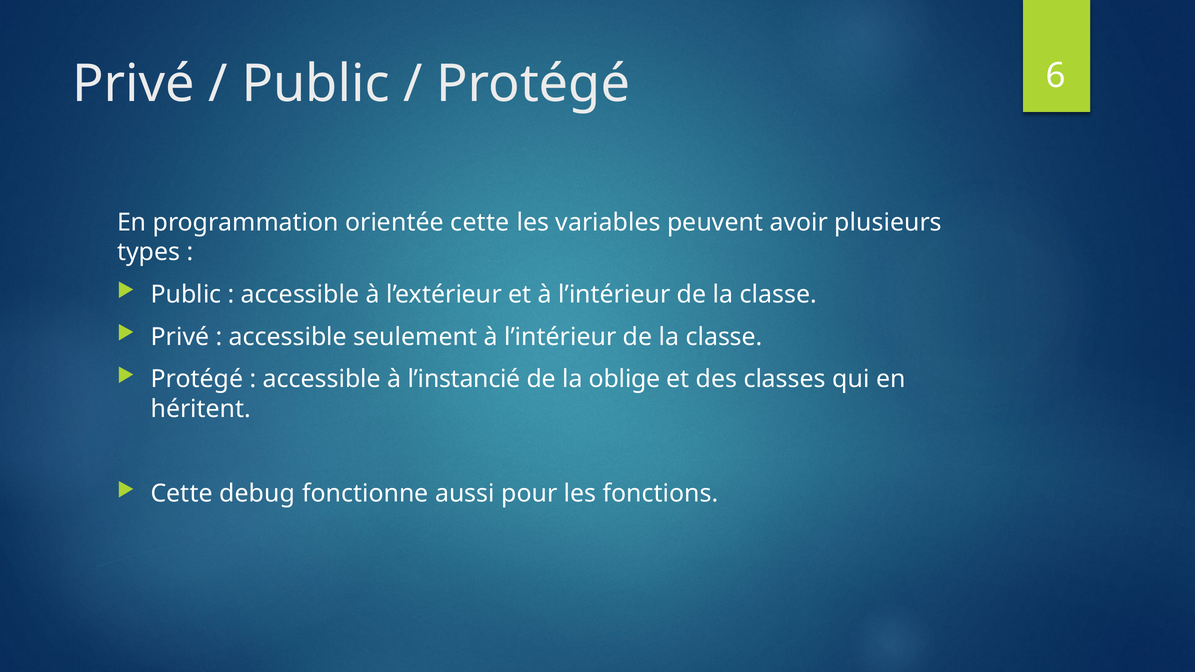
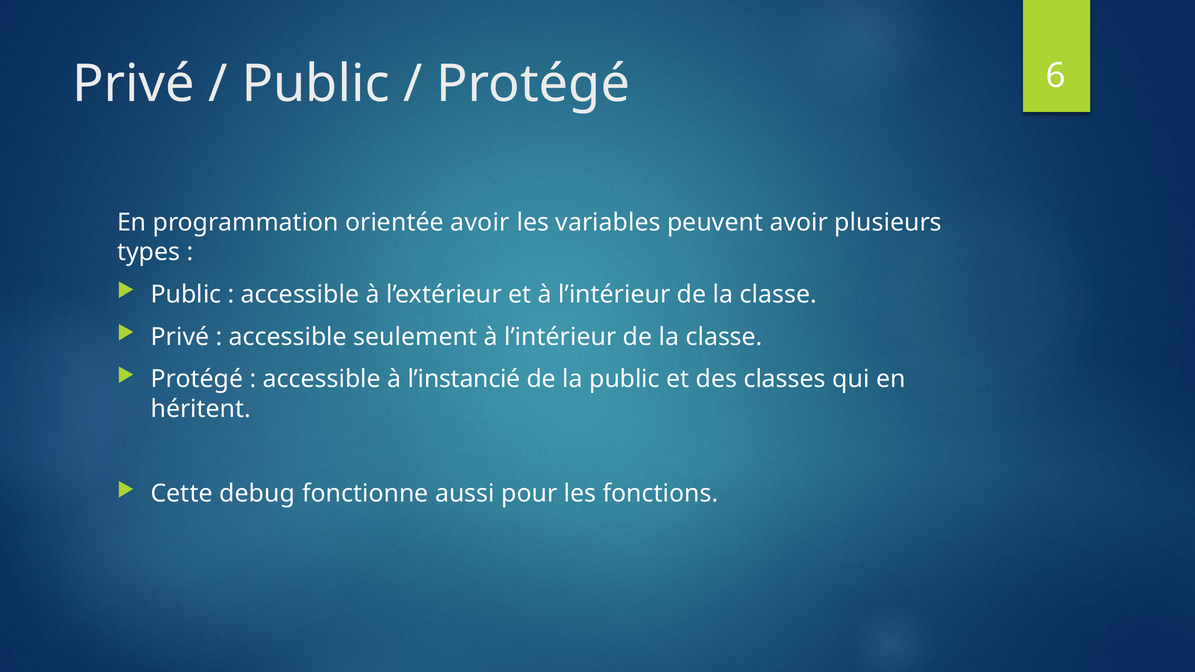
orientée cette: cette -> avoir
la oblige: oblige -> public
